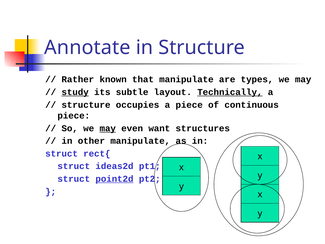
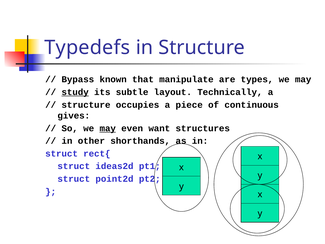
Annotate: Annotate -> Typedefs
Rather: Rather -> Bypass
Technically underline: present -> none
piece at (74, 116): piece -> gives
other manipulate: manipulate -> shorthands
point2d underline: present -> none
